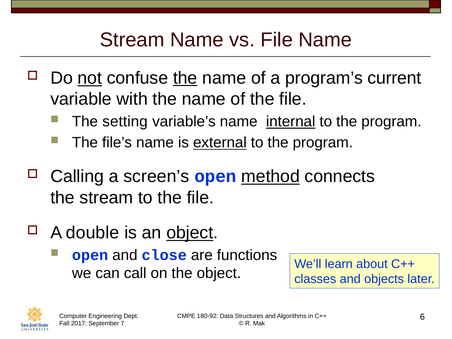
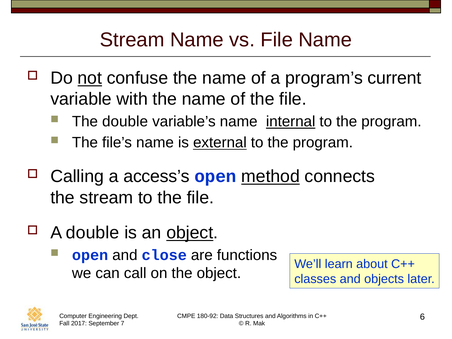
the at (185, 78) underline: present -> none
The setting: setting -> double
screen’s: screen’s -> access’s
